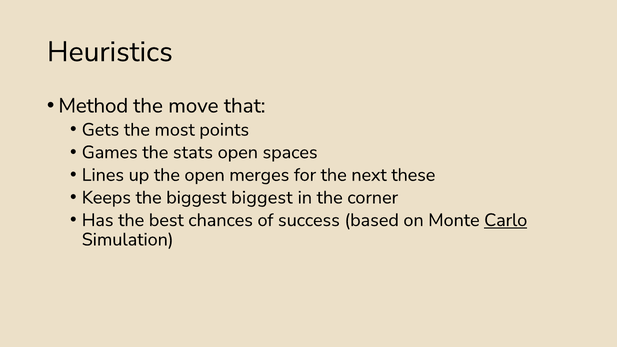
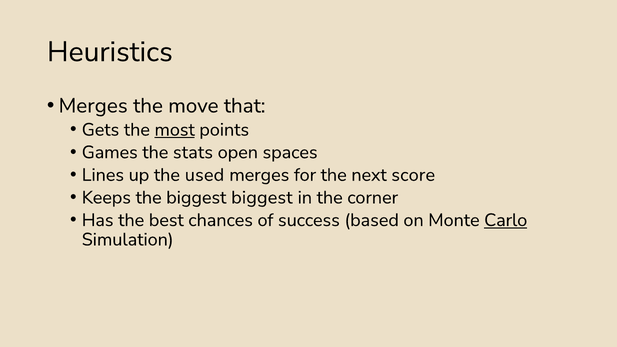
Method at (93, 106): Method -> Merges
most underline: none -> present
the open: open -> used
these: these -> score
